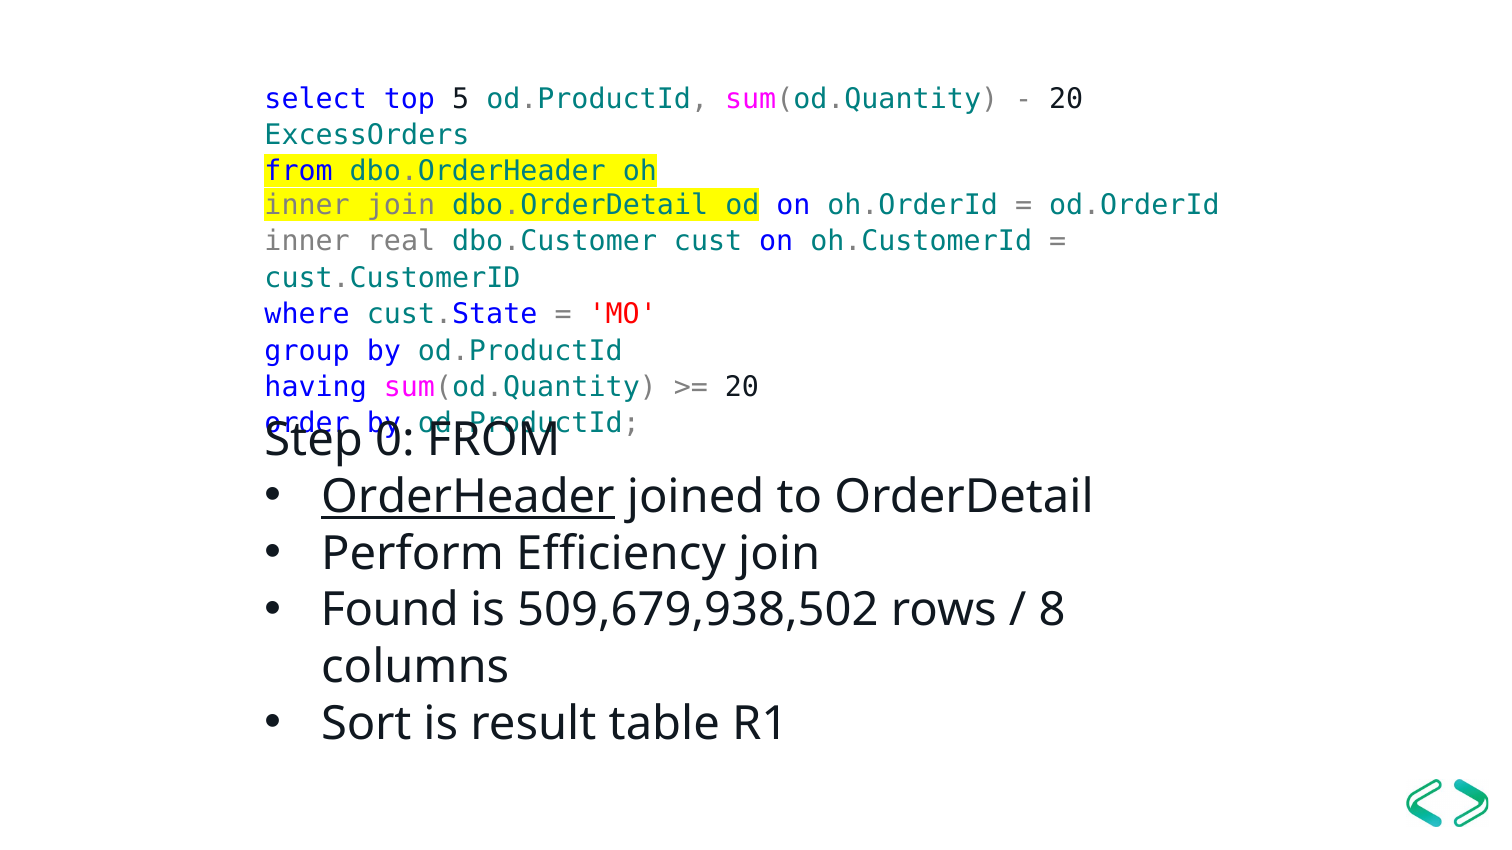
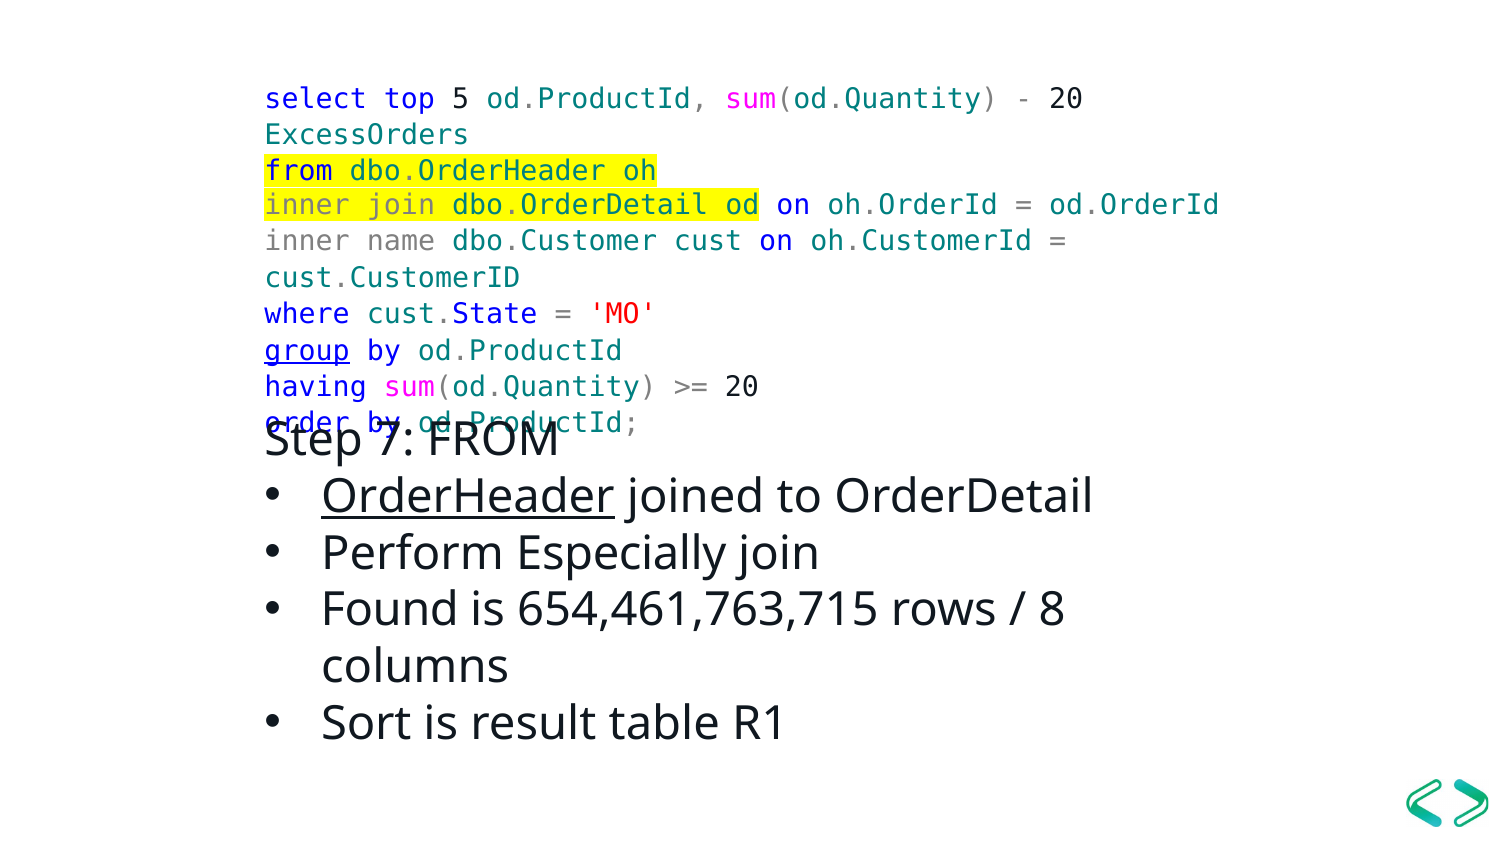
real: real -> name
group underline: none -> present
0: 0 -> 7
Efficiency: Efficiency -> Especially
509,679,938,502: 509,679,938,502 -> 654,461,763,715
